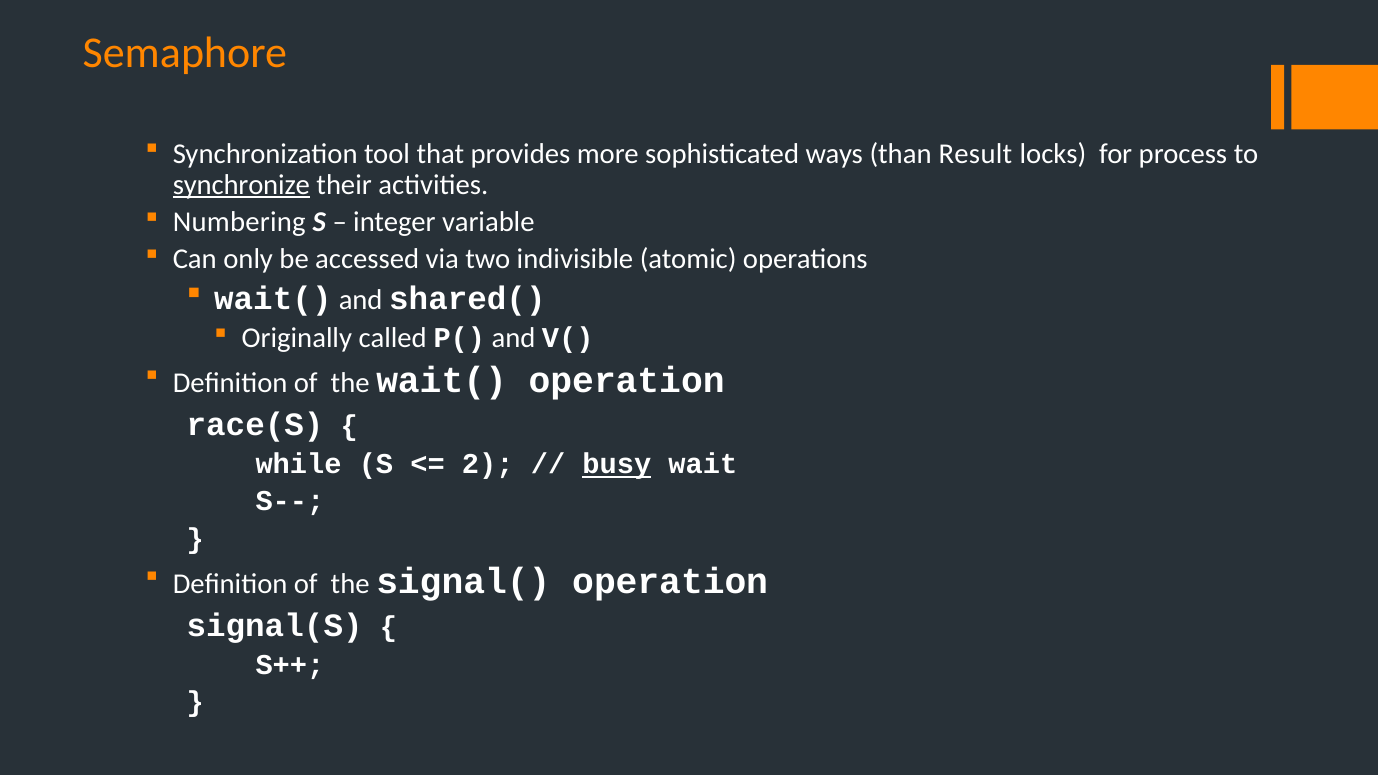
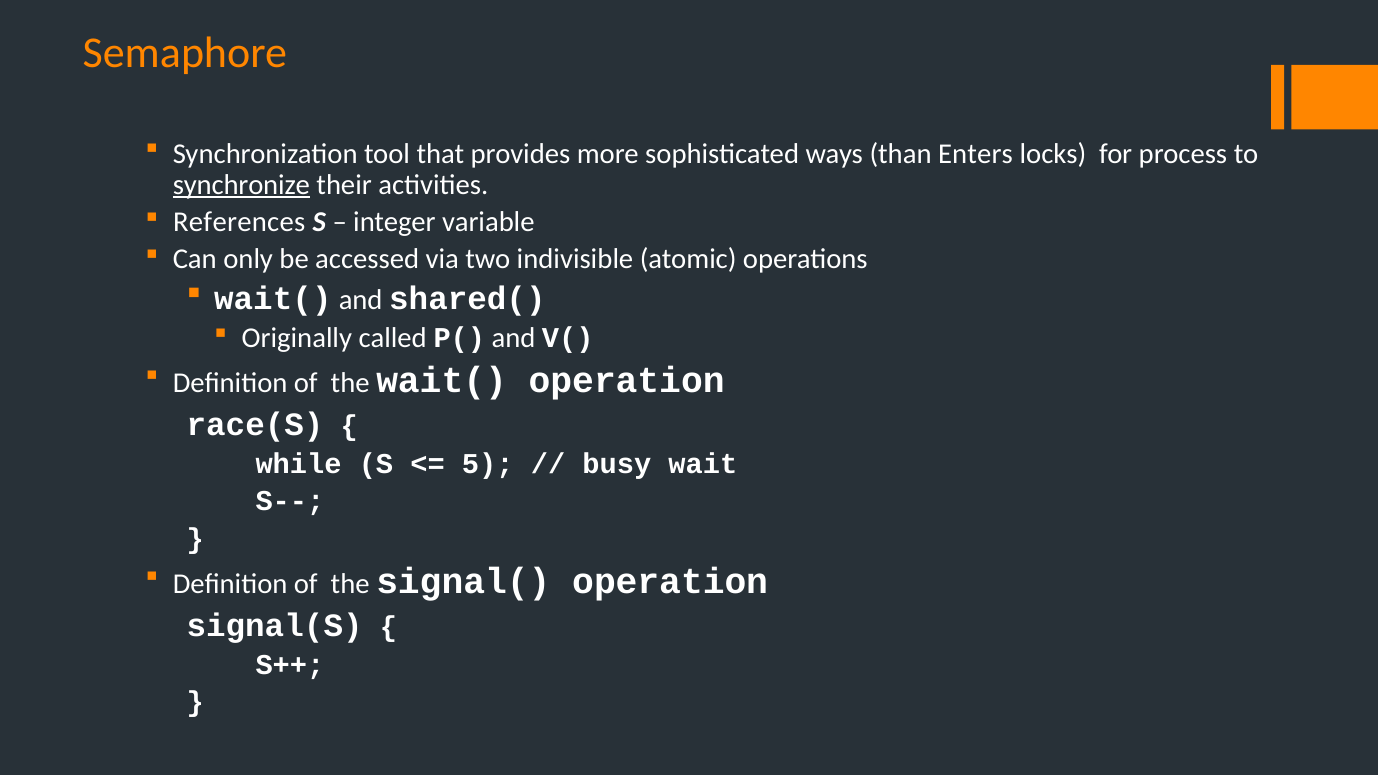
Result: Result -> Enters
Numbering: Numbering -> References
2: 2 -> 5
busy underline: present -> none
